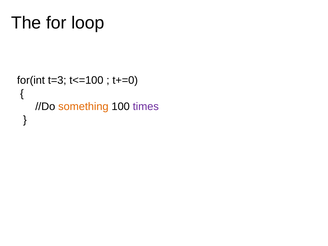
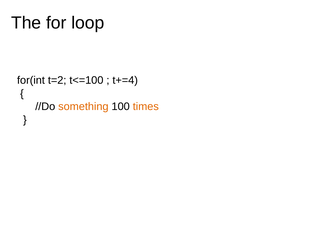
t=3: t=3 -> t=2
t+=0: t+=0 -> t+=4
times colour: purple -> orange
